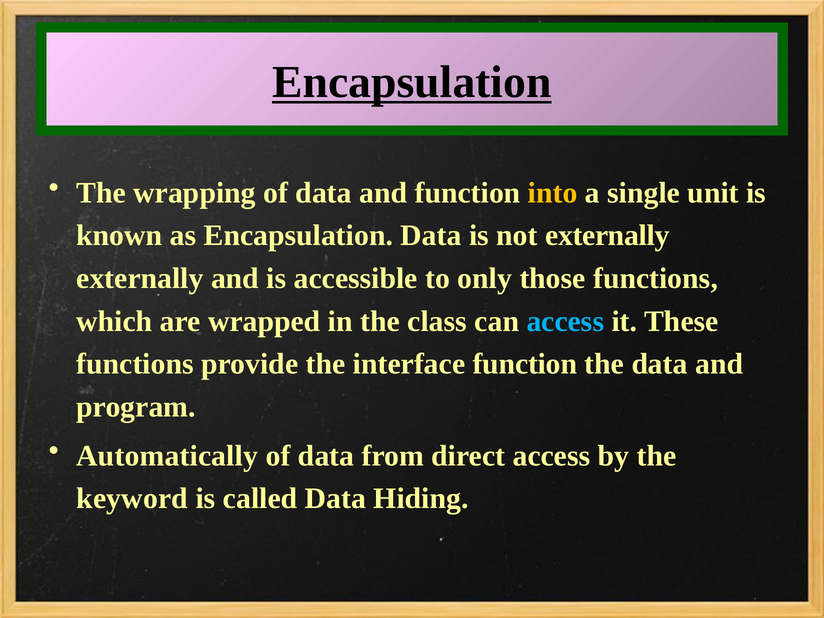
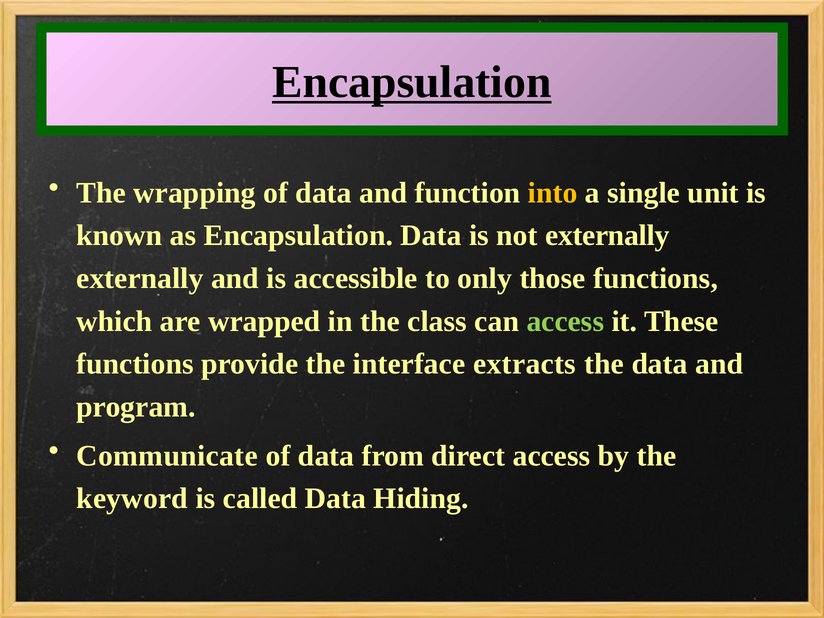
access at (565, 321) colour: light blue -> light green
interface function: function -> extracts
Automatically: Automatically -> Communicate
